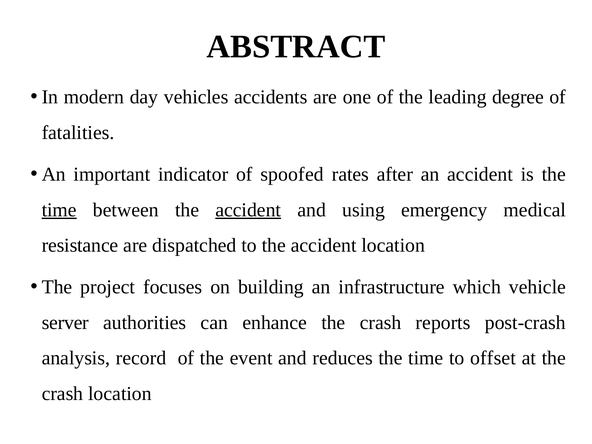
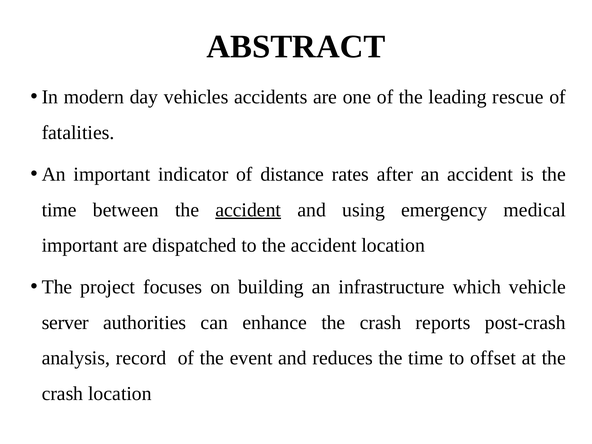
degree: degree -> rescue
spoofed: spoofed -> distance
time at (59, 210) underline: present -> none
resistance at (80, 245): resistance -> important
